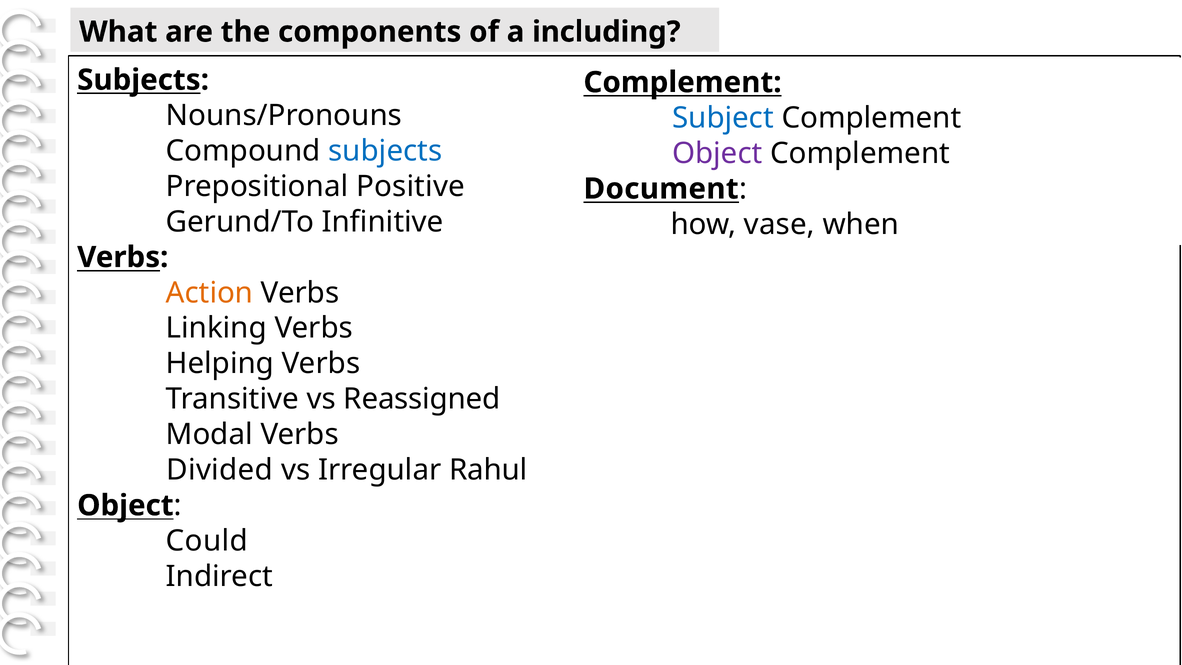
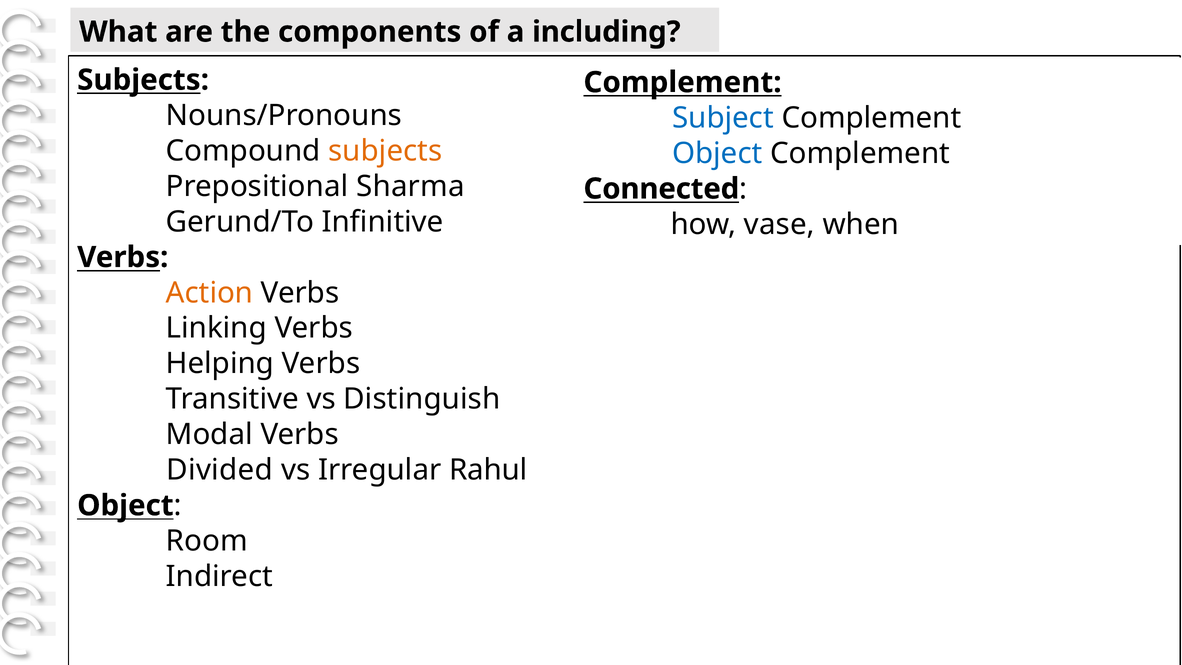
subjects at (385, 151) colour: blue -> orange
Object at (717, 153) colour: purple -> blue
Positive: Positive -> Sharma
Document: Document -> Connected
Reassigned: Reassigned -> Distinguish
Could: Could -> Room
